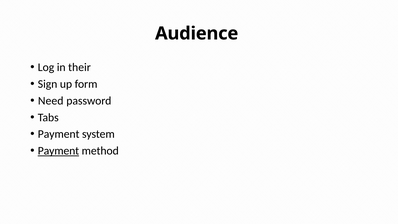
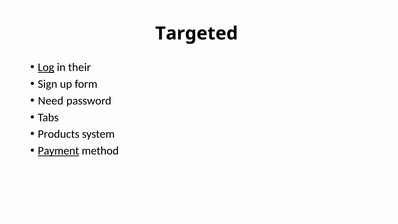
Audience: Audience -> Targeted
Log underline: none -> present
Payment at (59, 134): Payment -> Products
